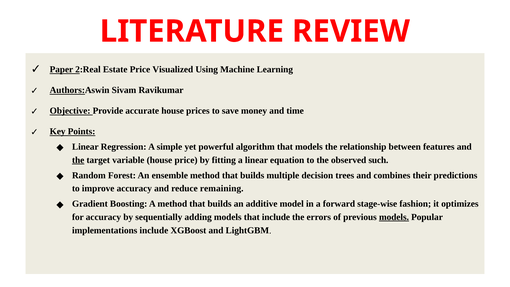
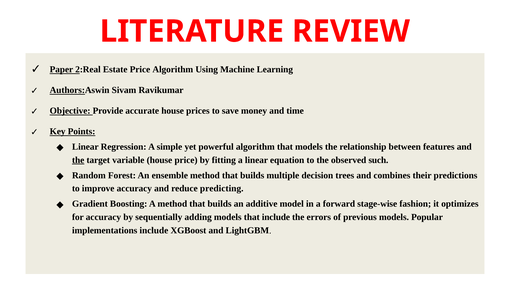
Price Visualized: Visualized -> Algorithm
remaining: remaining -> predicting
models at (394, 217) underline: present -> none
